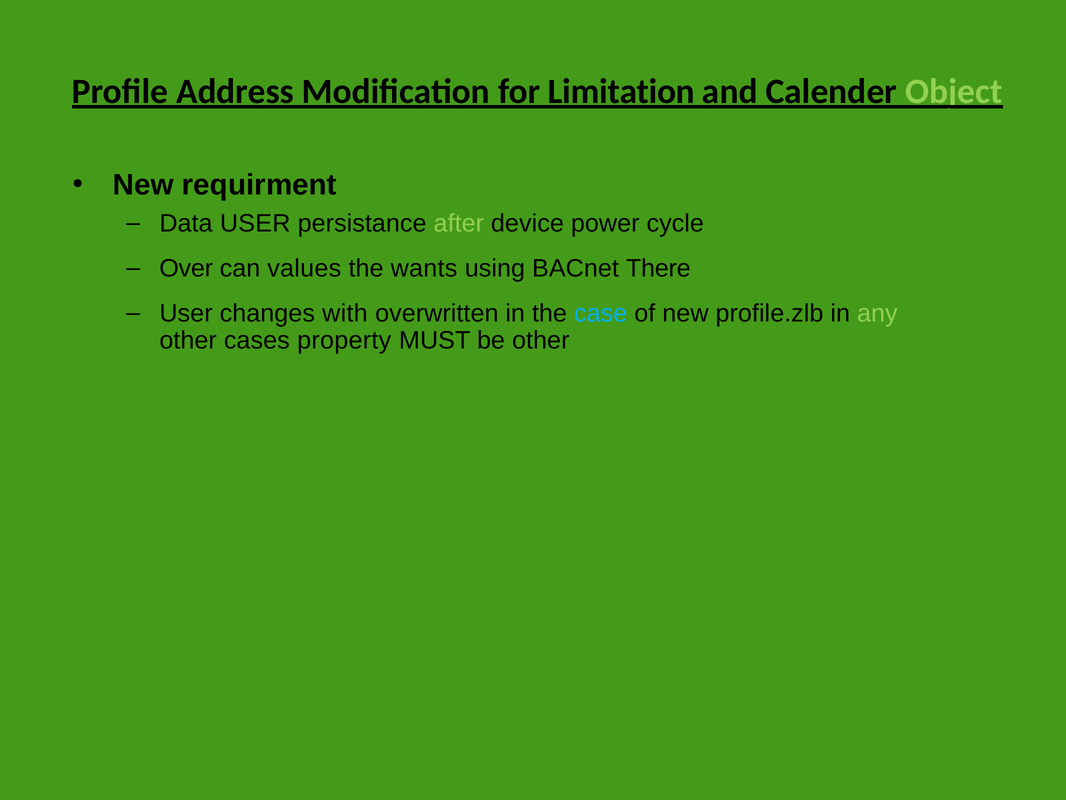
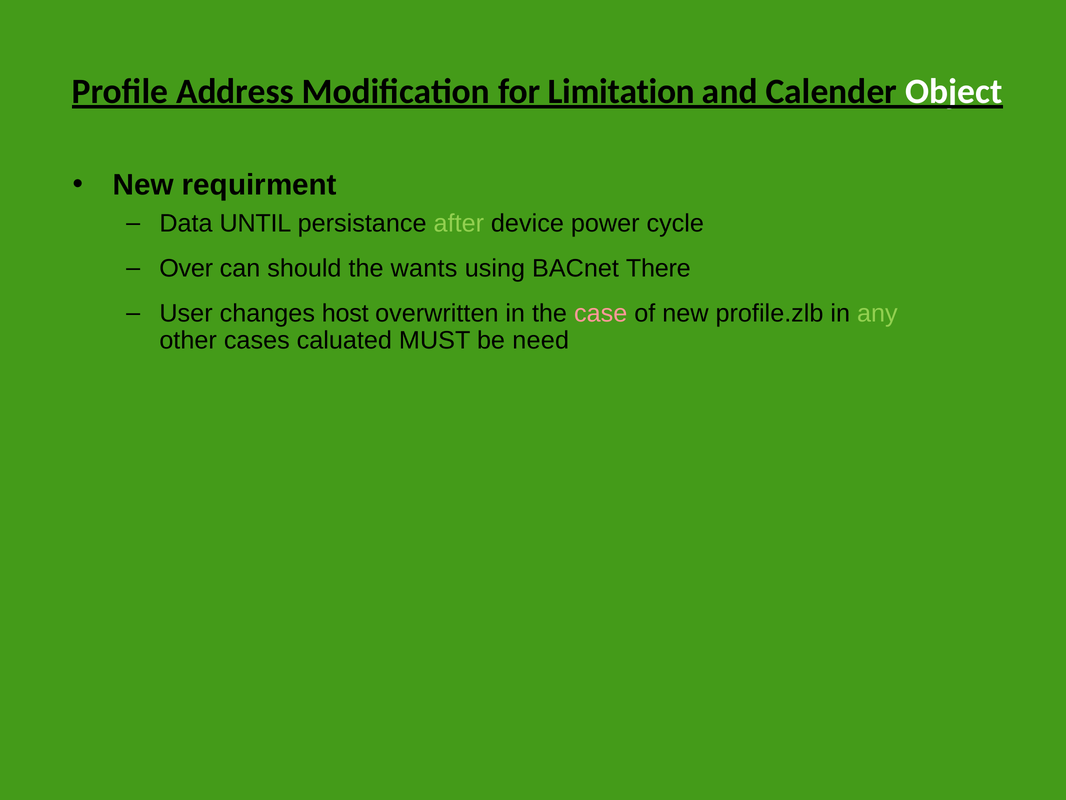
Object colour: light green -> white
Data USER: USER -> UNTIL
values: values -> should
with: with -> host
case colour: light blue -> pink
property: property -> caluated
be other: other -> need
